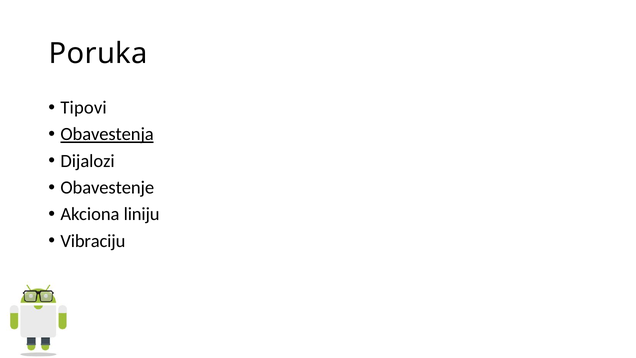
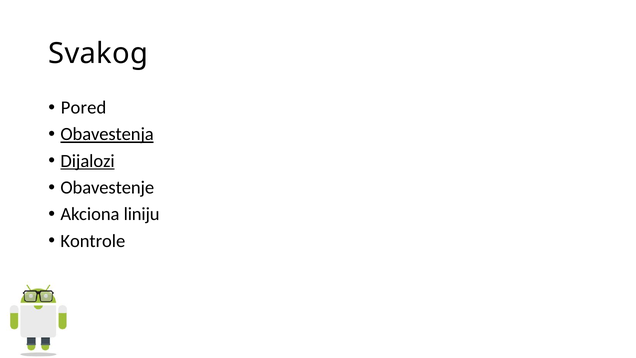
Poruka: Poruka -> Svakog
Tipovi: Tipovi -> Pored
Dijalozi underline: none -> present
Vibraciju: Vibraciju -> Kontrole
